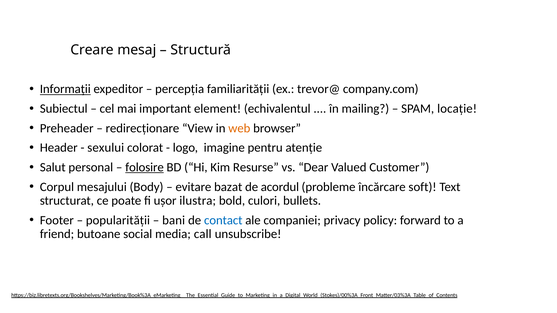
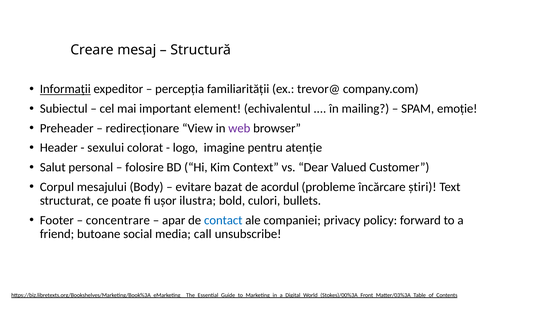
locație: locație -> emoție
web colour: orange -> purple
folosire underline: present -> none
Resurse: Resurse -> Context
soft: soft -> știri
popularității: popularității -> concentrare
bani: bani -> apar
